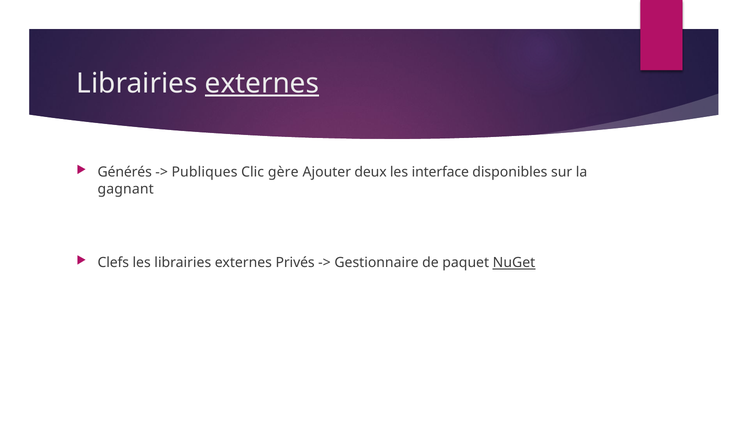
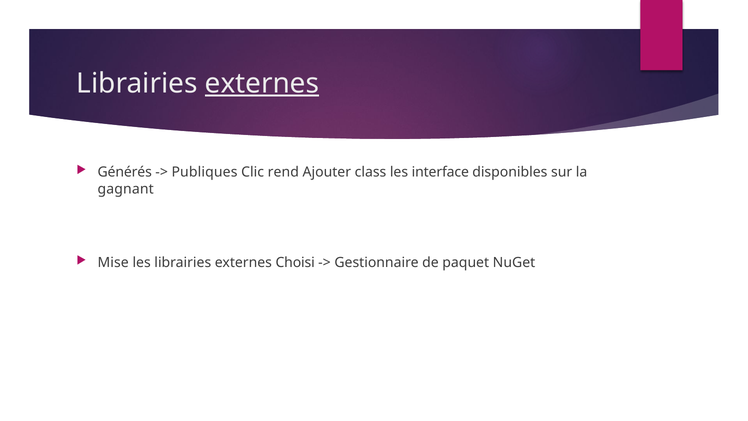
gère: gère -> rend
deux: deux -> class
Clefs: Clefs -> Mise
Privés: Privés -> Choisi
NuGet underline: present -> none
